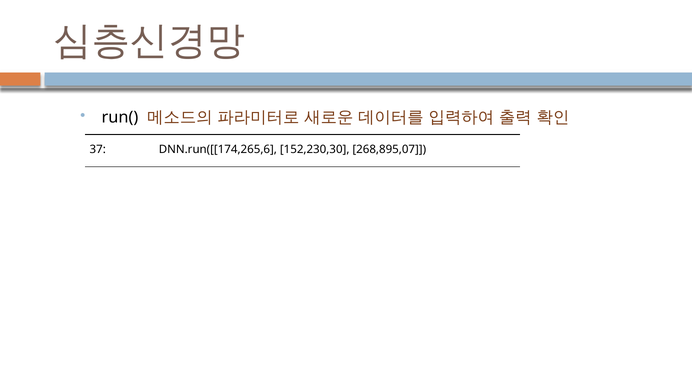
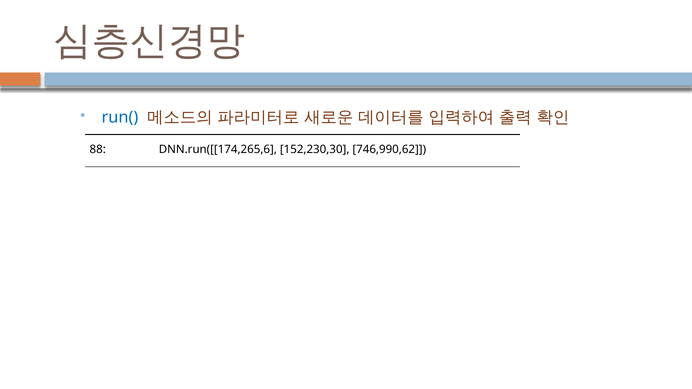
run( colour: black -> blue
37: 37 -> 88
268,895,07: 268,895,07 -> 746,990,62
